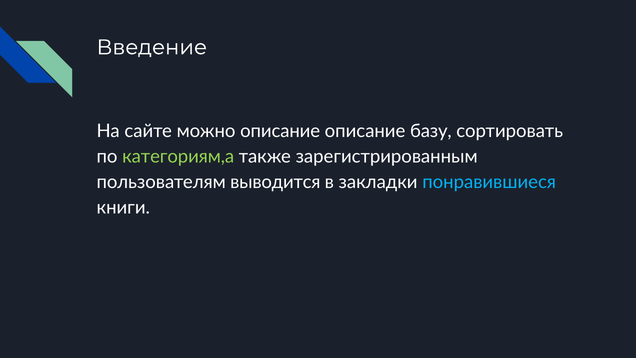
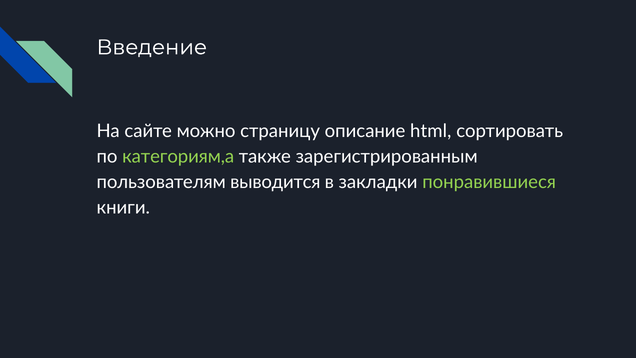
можно описание: описание -> страницу
базу: базу -> html
понравившиеся colour: light blue -> light green
